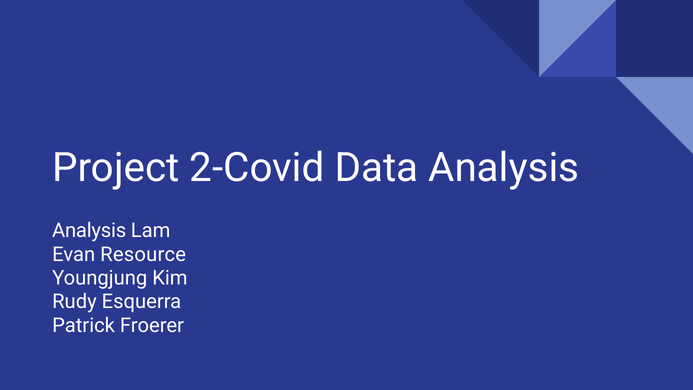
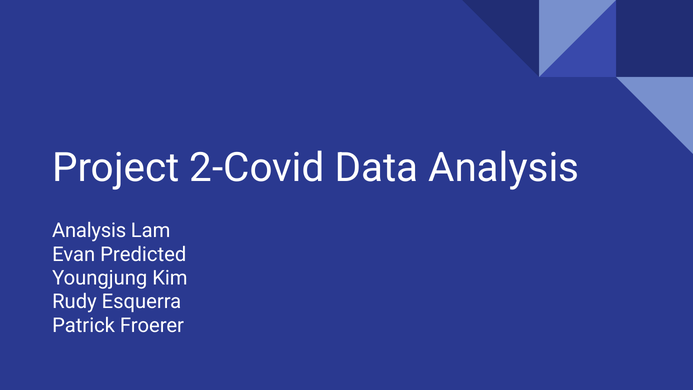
Resource: Resource -> Predicted
